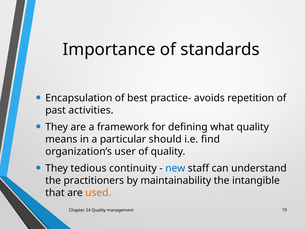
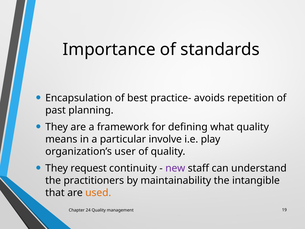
activities: activities -> planning
should: should -> involve
find: find -> play
tedious: tedious -> request
new colour: blue -> purple
